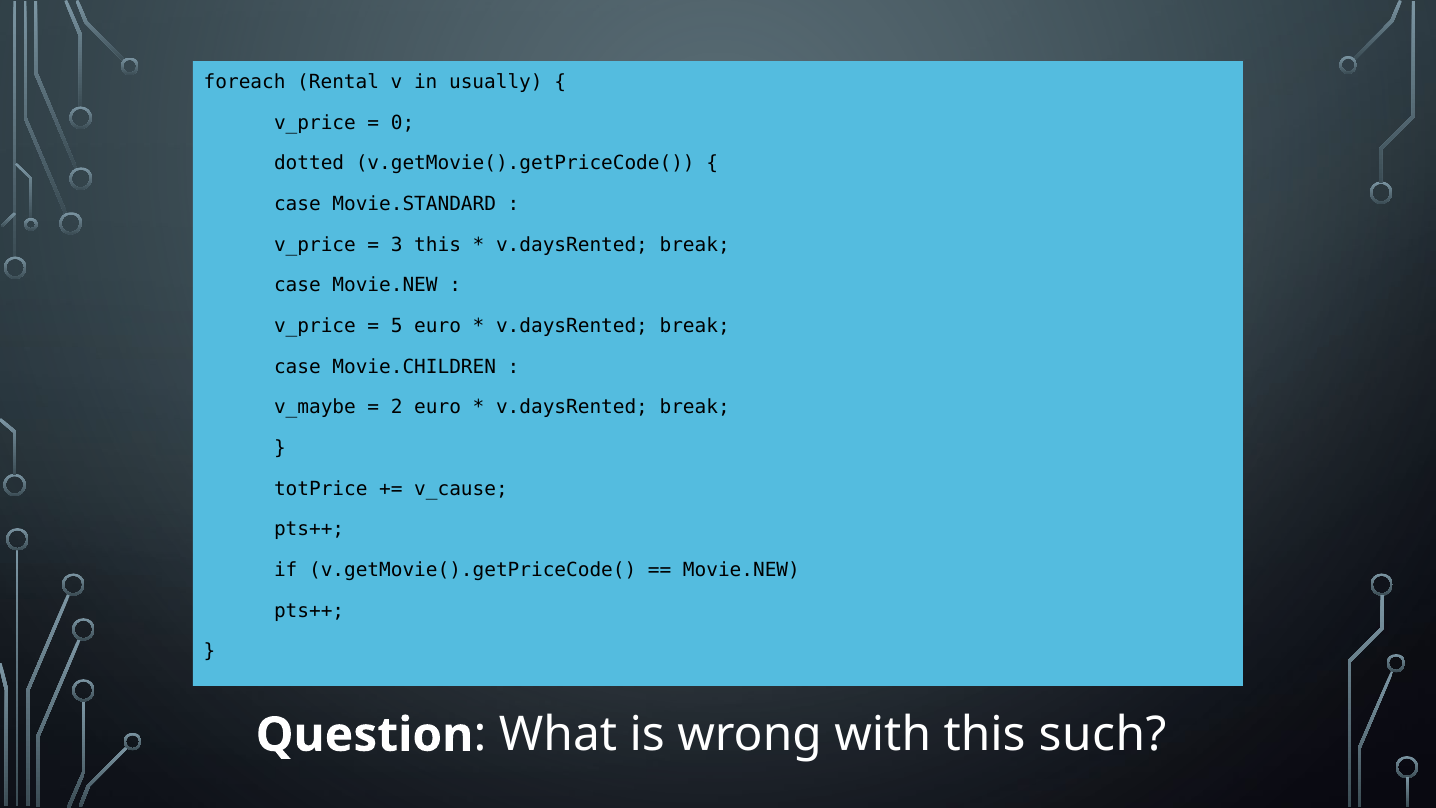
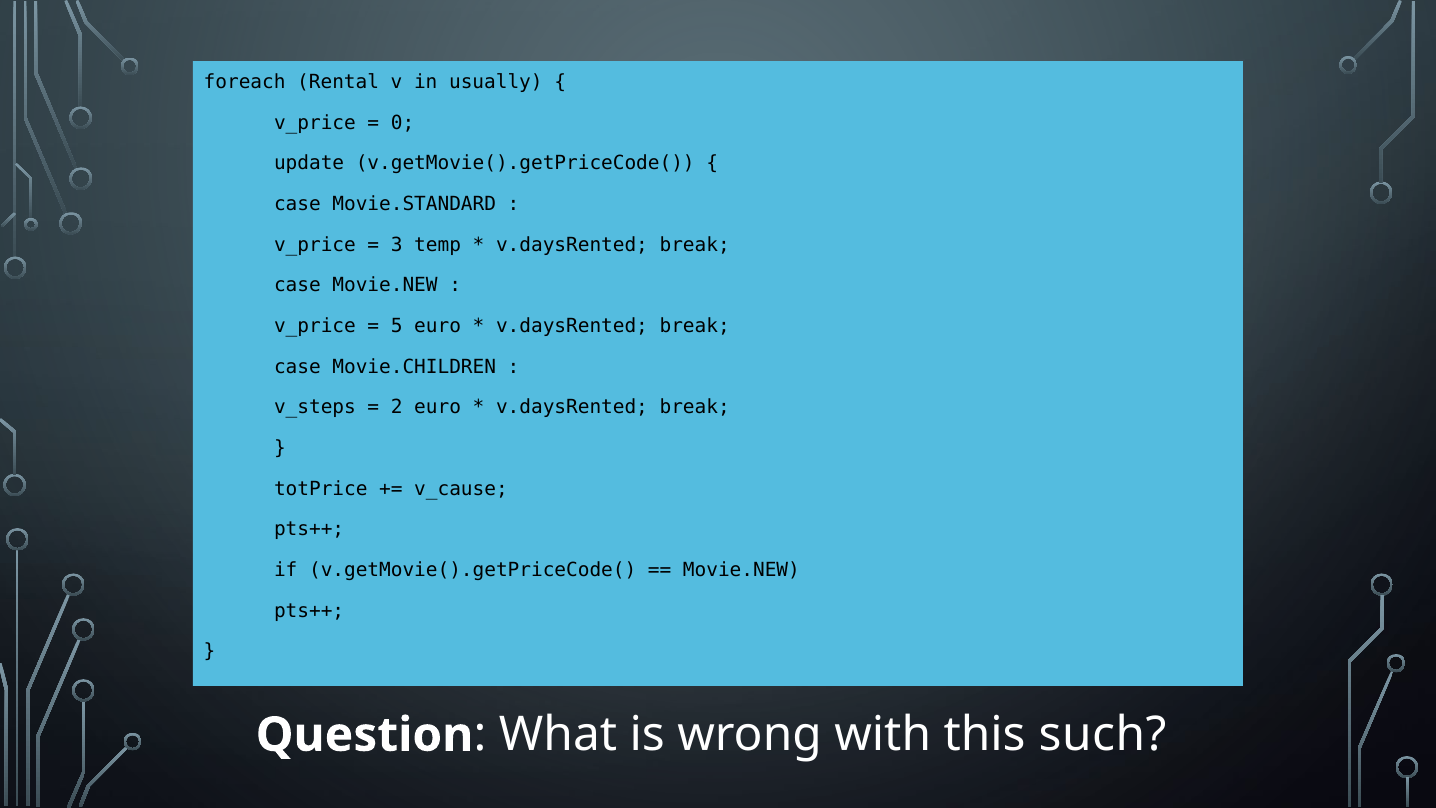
dotted: dotted -> update
3 this: this -> temp
v_maybe: v_maybe -> v_steps
